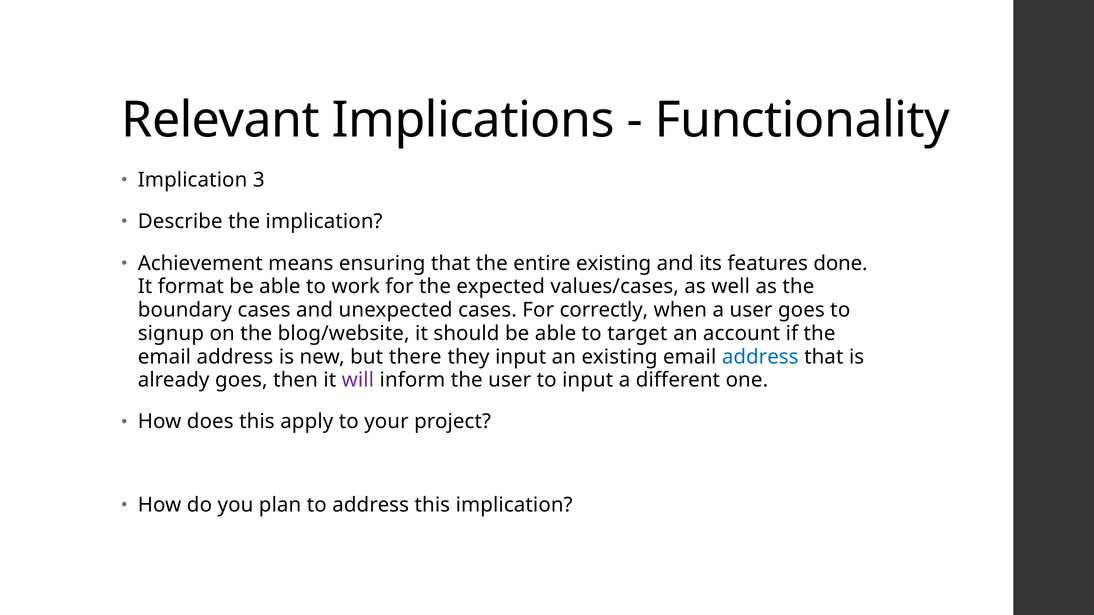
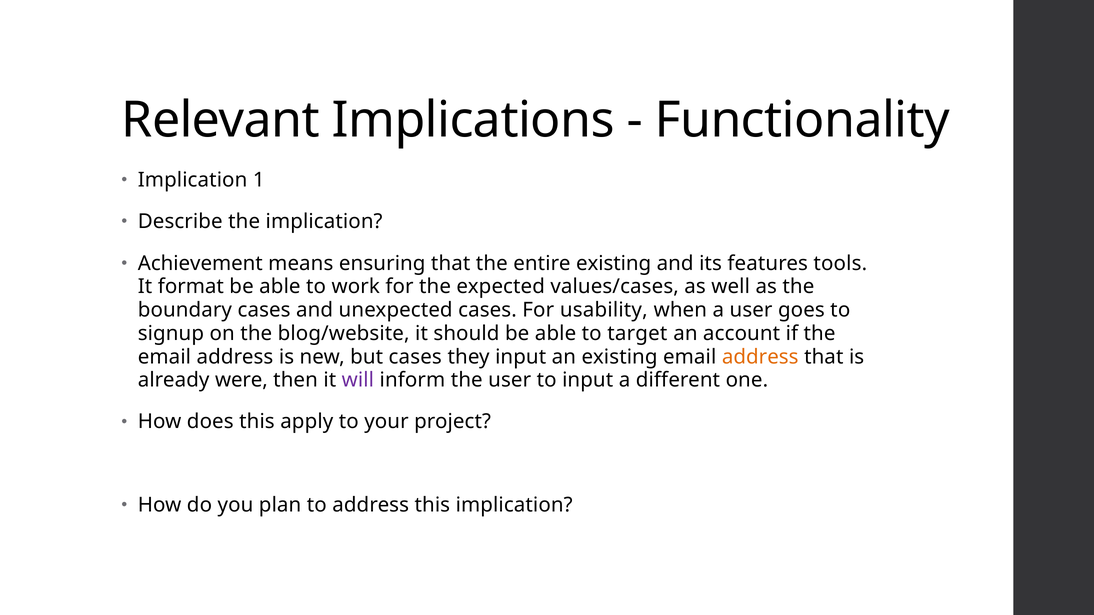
3: 3 -> 1
done: done -> tools
correctly: correctly -> usability
but there: there -> cases
address at (760, 357) colour: blue -> orange
already goes: goes -> were
